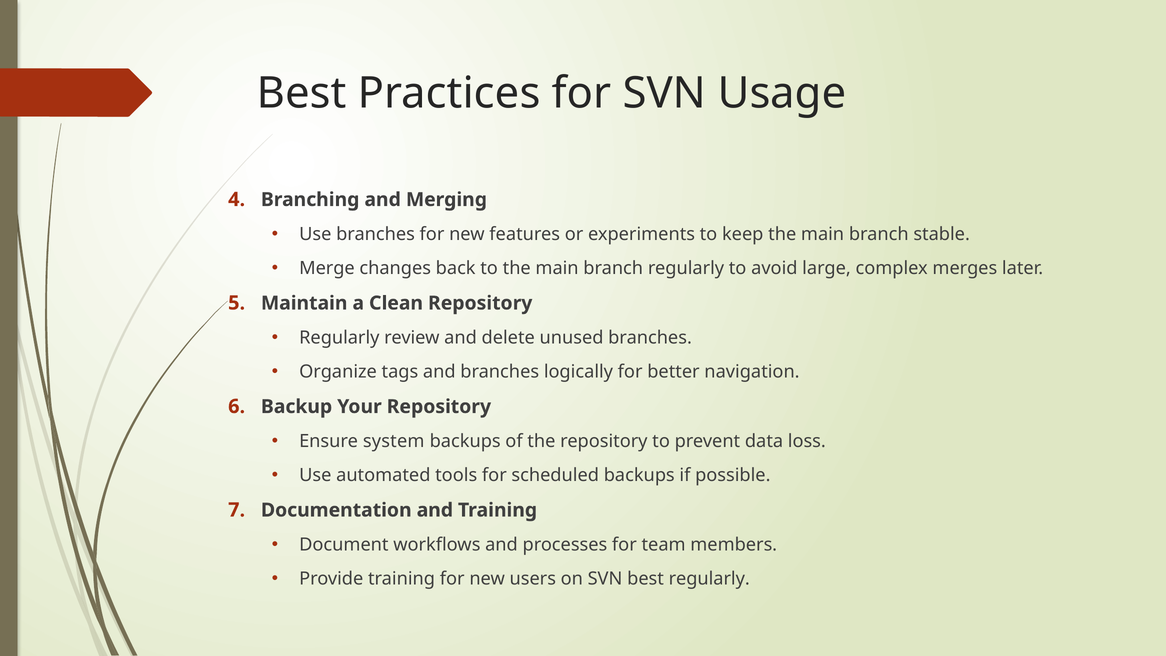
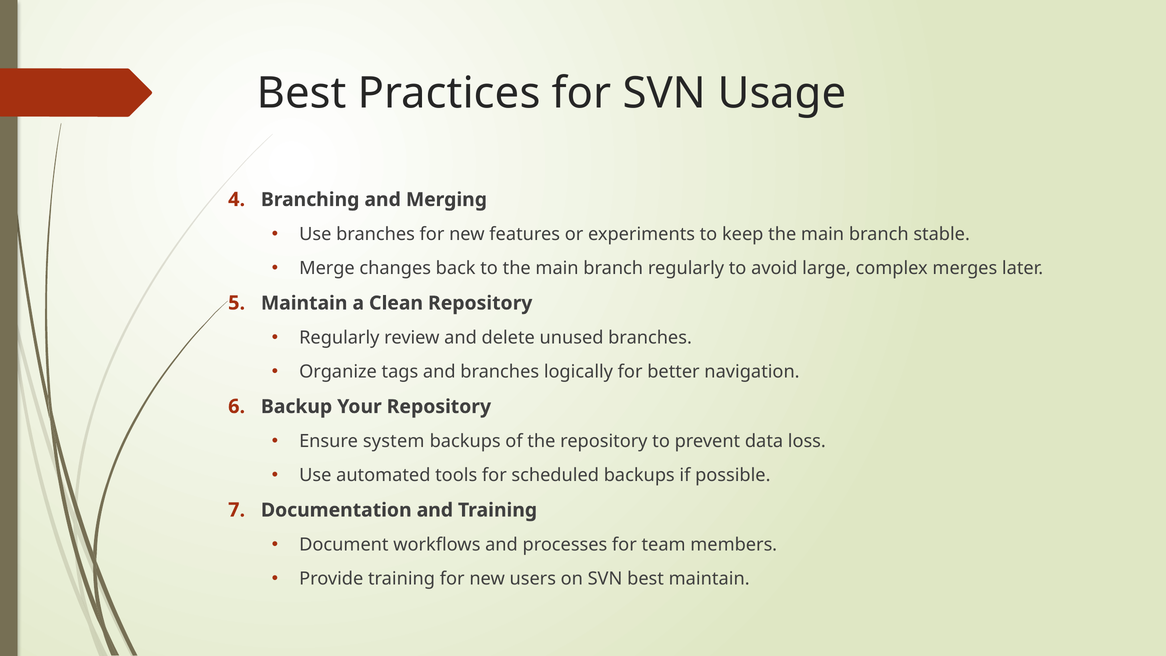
best regularly: regularly -> maintain
